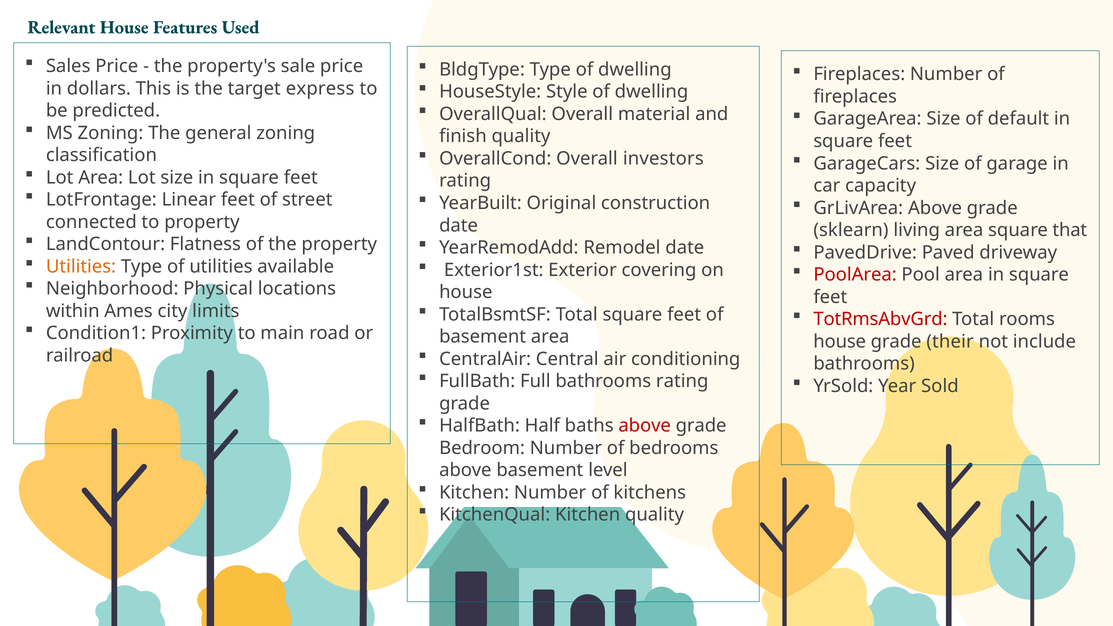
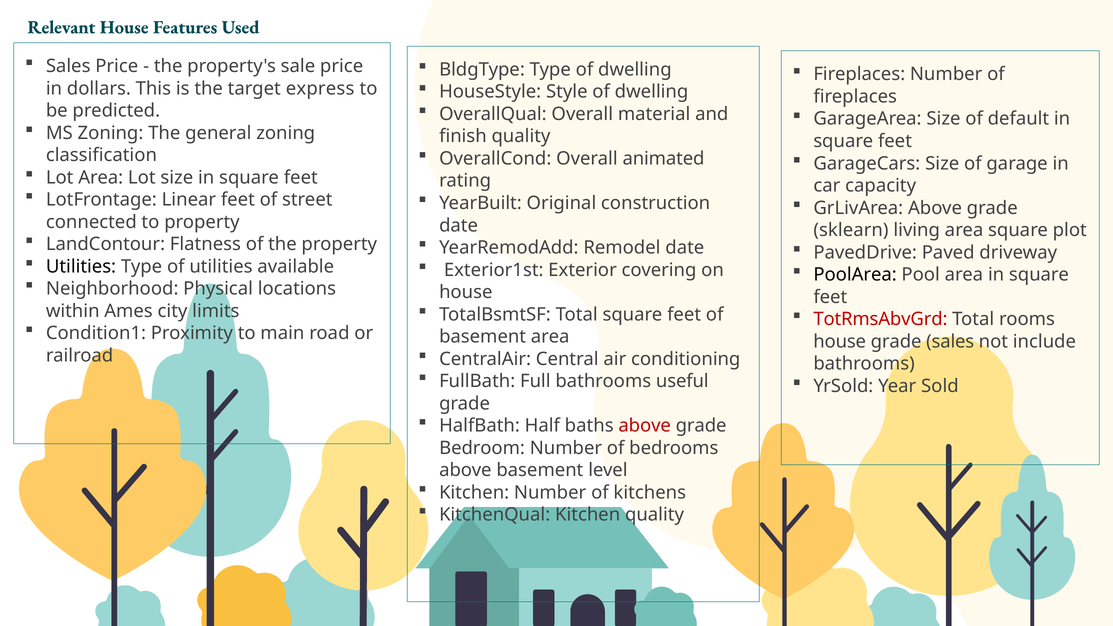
investors: investors -> animated
that: that -> plot
Utilities at (81, 267) colour: orange -> black
PoolArea colour: red -> black
grade their: their -> sales
bathrooms rating: rating -> useful
